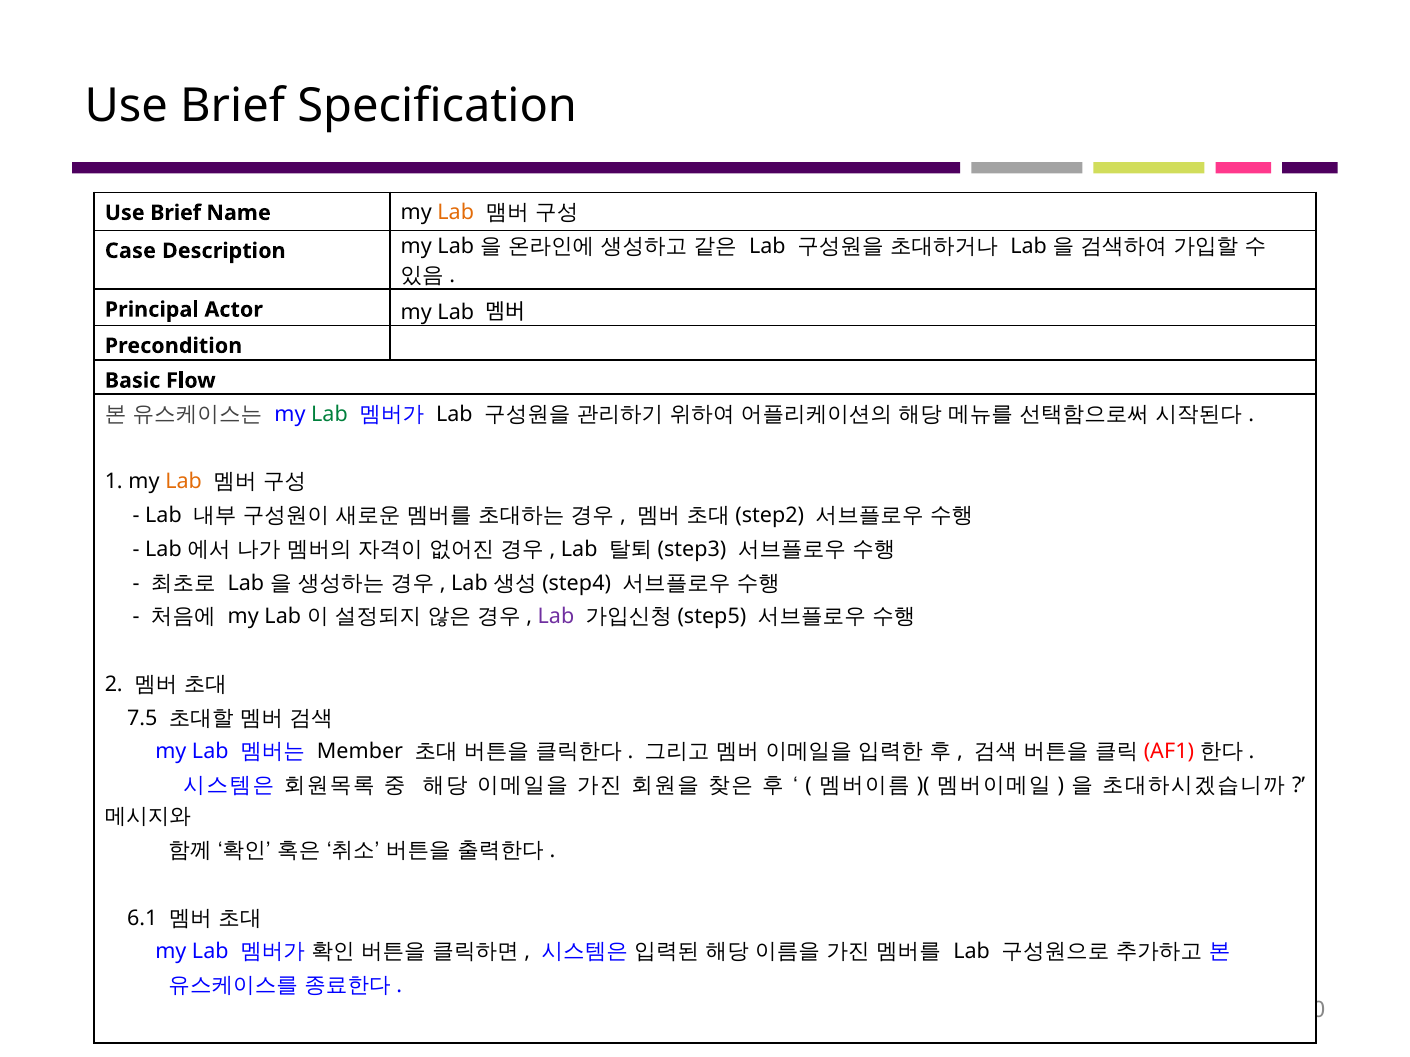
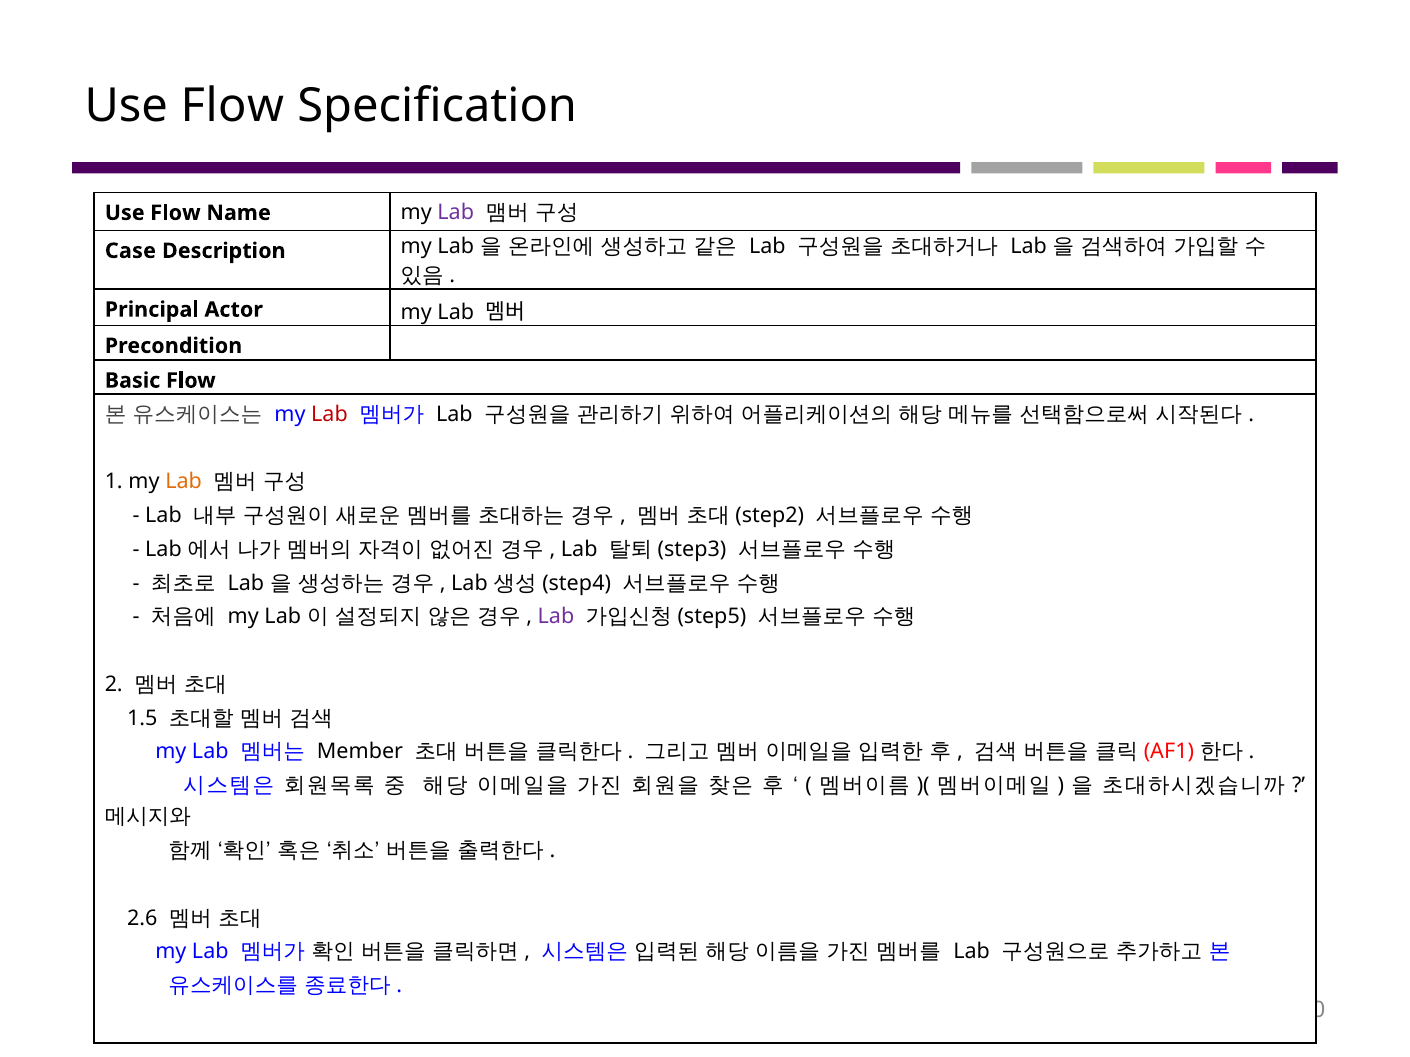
Brief at (233, 106): Brief -> Flow
Brief at (176, 213): Brief -> Flow
Lab at (456, 213) colour: orange -> purple
Lab at (329, 415) colour: green -> red
7.5: 7.5 -> 1.5
6.1: 6.1 -> 2.6
